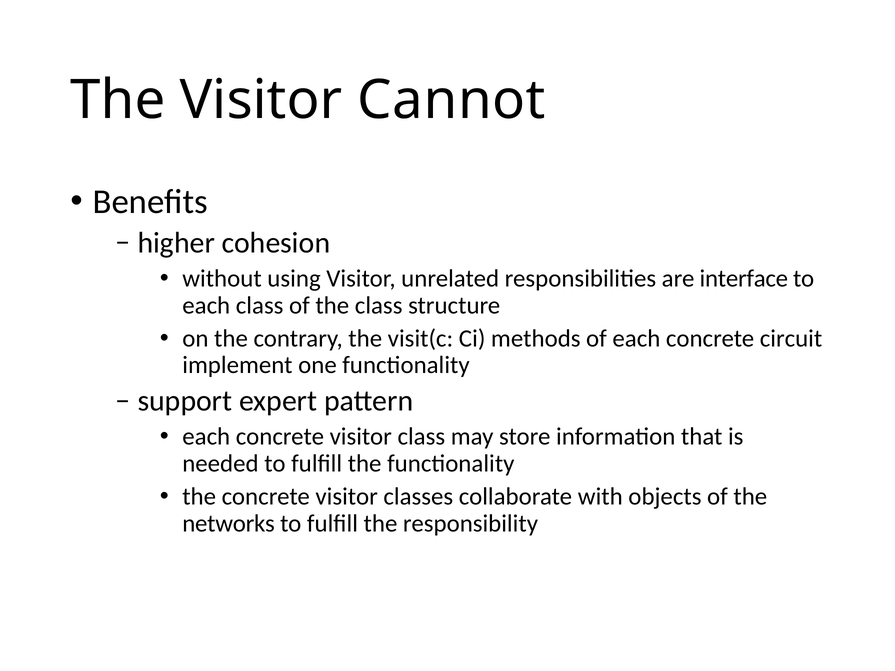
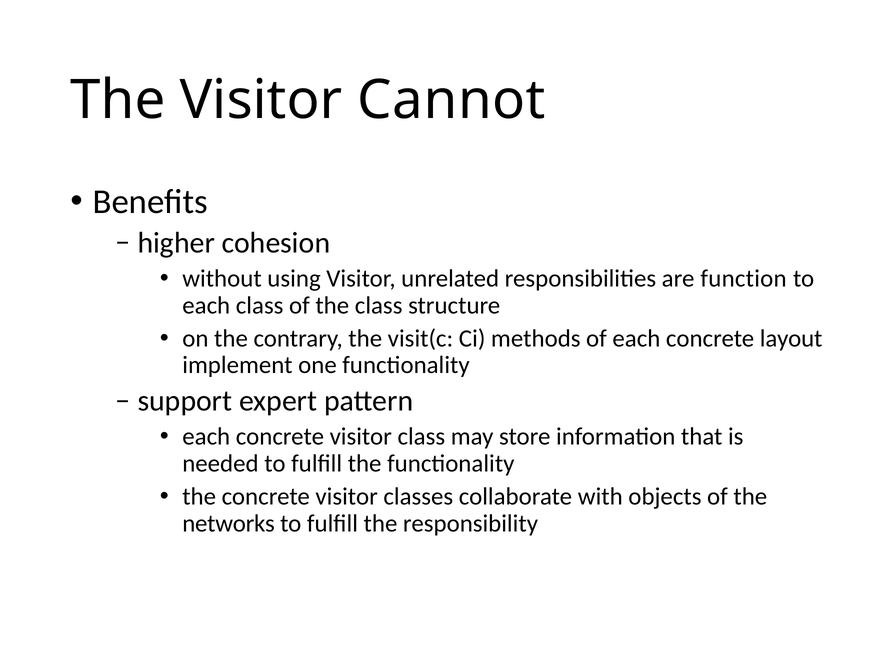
interface: interface -> function
circuit: circuit -> layout
